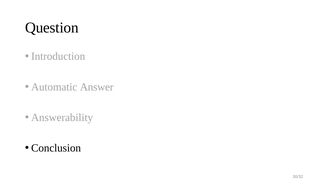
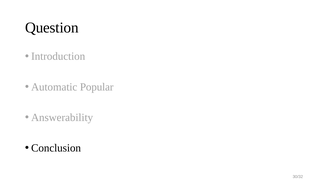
Answer: Answer -> Popular
